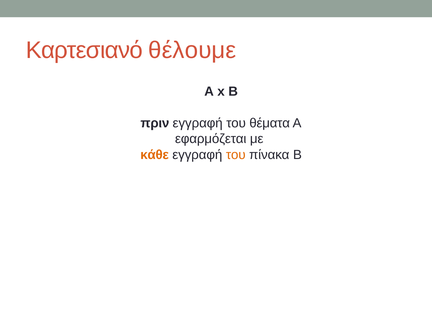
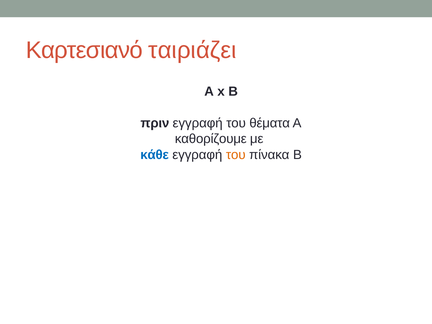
θέλουμε: θέλουμε -> ταιριάζει
εφαρμόζεται: εφαρμόζεται -> καθορίζουμε
κάθε colour: orange -> blue
